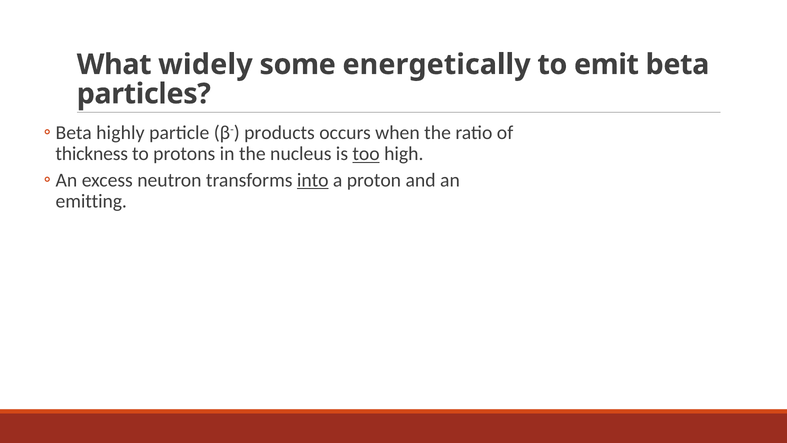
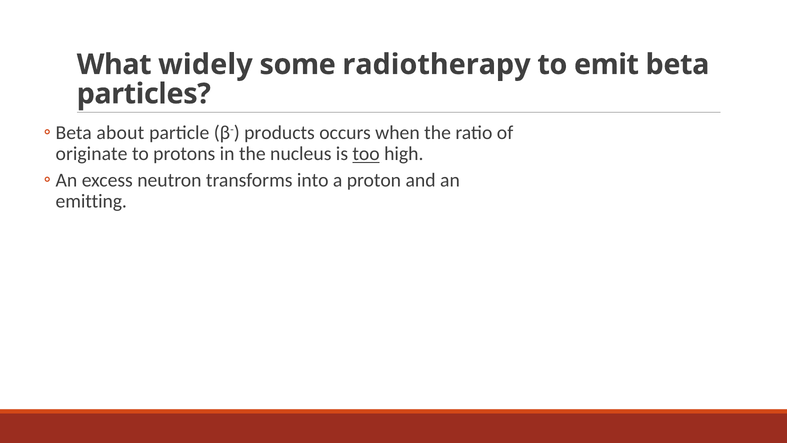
energetically: energetically -> radiotherapy
highly: highly -> about
thickness: thickness -> originate
into underline: present -> none
